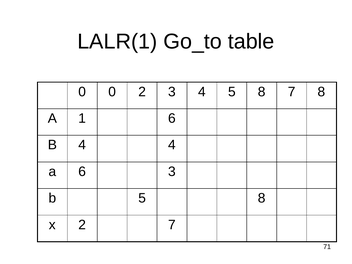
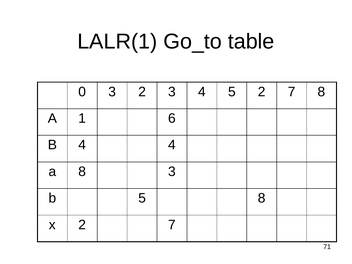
0 0: 0 -> 3
4 5 8: 8 -> 2
a 6: 6 -> 8
